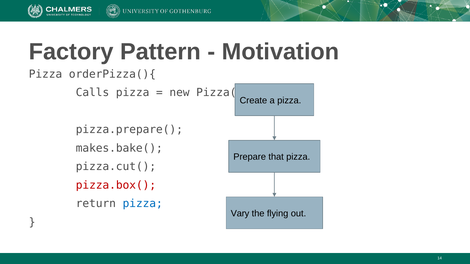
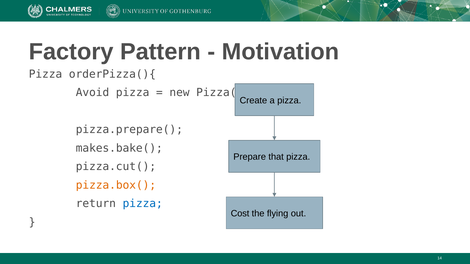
Calls: Calls -> Avoid
pizza.box( colour: red -> orange
Vary: Vary -> Cost
